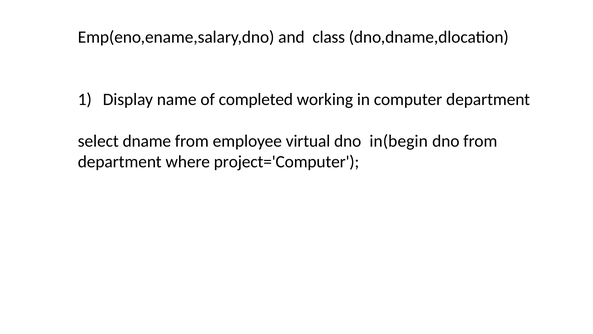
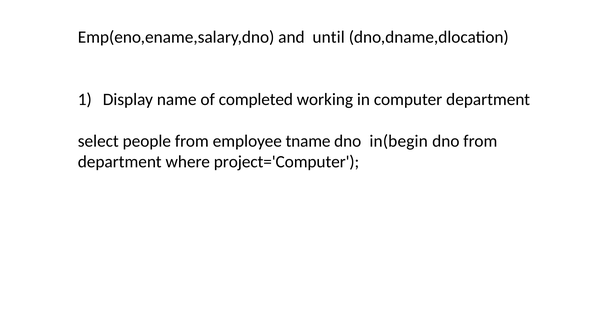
class: class -> until
dname: dname -> people
virtual: virtual -> tname
